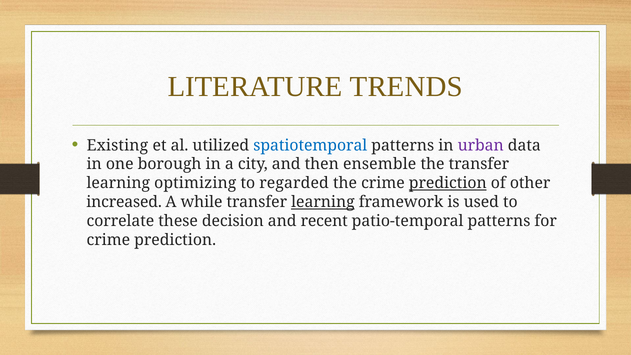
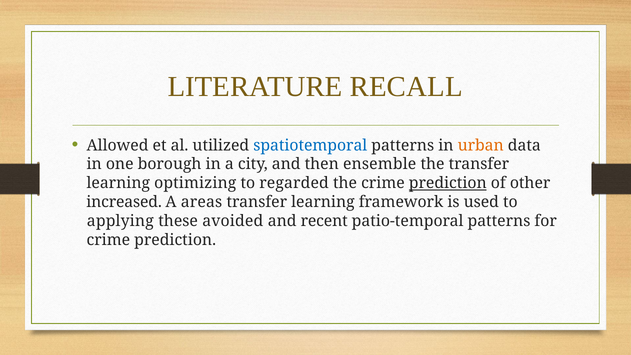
TRENDS: TRENDS -> RECALL
Existing: Existing -> Allowed
urban colour: purple -> orange
while: while -> areas
learning at (323, 202) underline: present -> none
correlate: correlate -> applying
decision: decision -> avoided
